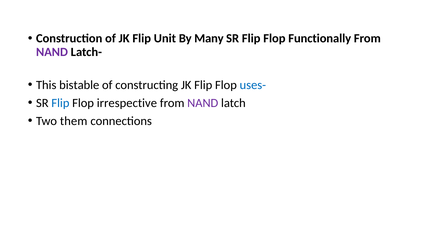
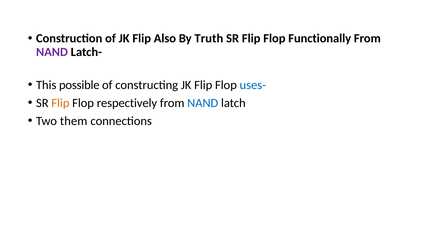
Unit: Unit -> Also
Many: Many -> Truth
bistable: bistable -> possible
Flip at (60, 103) colour: blue -> orange
irrespective: irrespective -> respectively
NAND at (203, 103) colour: purple -> blue
